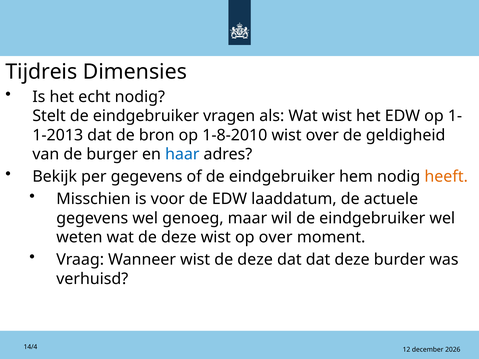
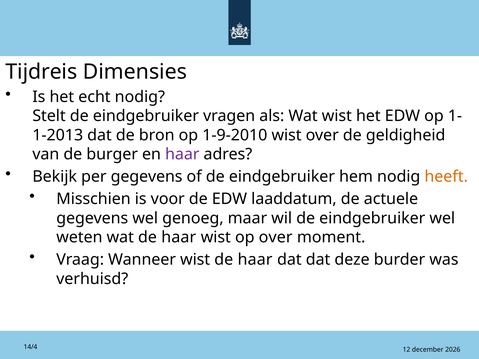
1-8-2010: 1-8-2010 -> 1-9-2010
haar at (182, 154) colour: blue -> purple
wat de deze: deze -> haar
wist de deze: deze -> haar
